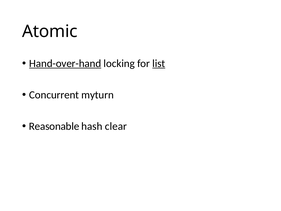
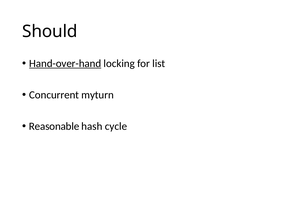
Atomic: Atomic -> Should
list underline: present -> none
clear: clear -> cycle
